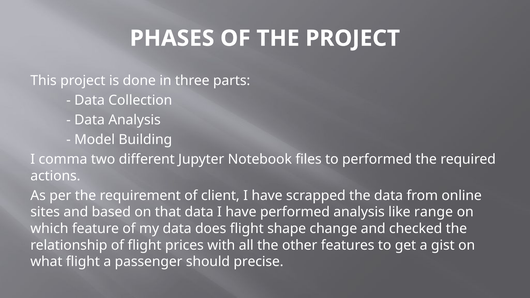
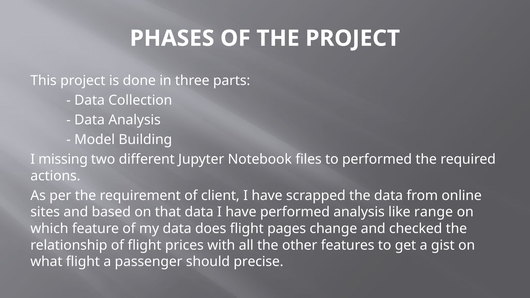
comma: comma -> missing
shape: shape -> pages
